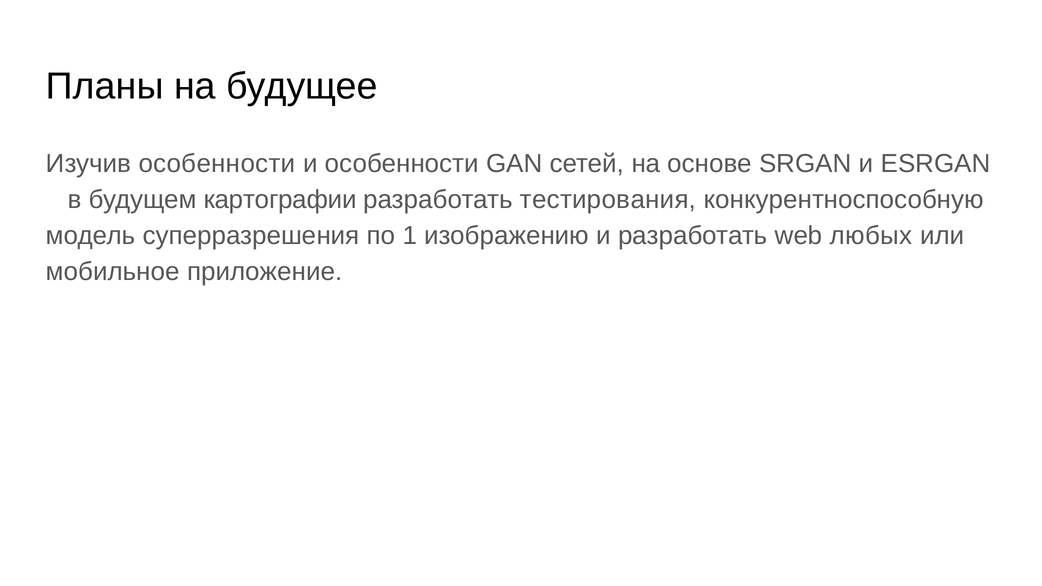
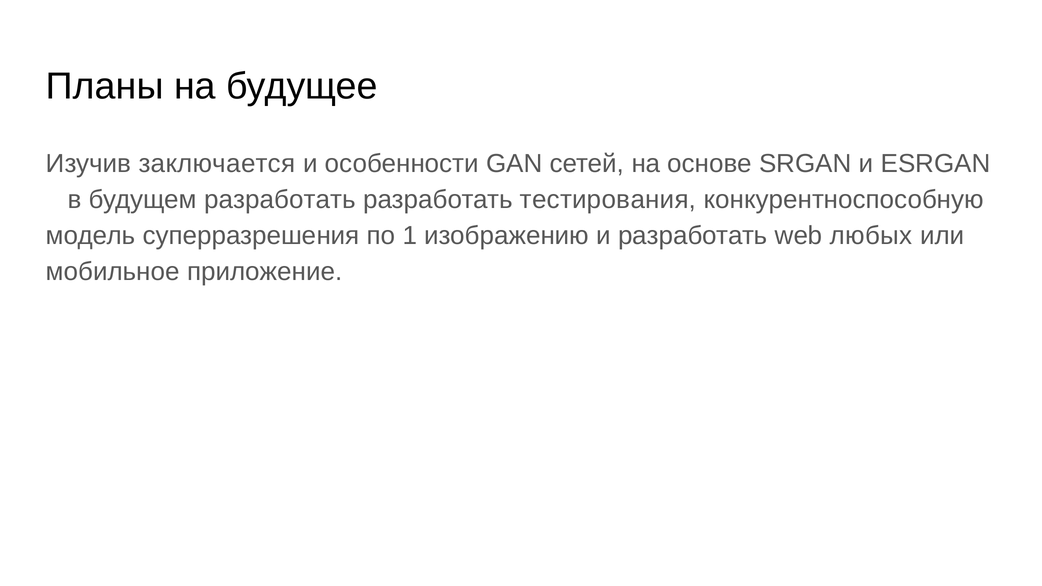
Изучив особенности: особенности -> заключается
будущем картографии: картографии -> разработать
